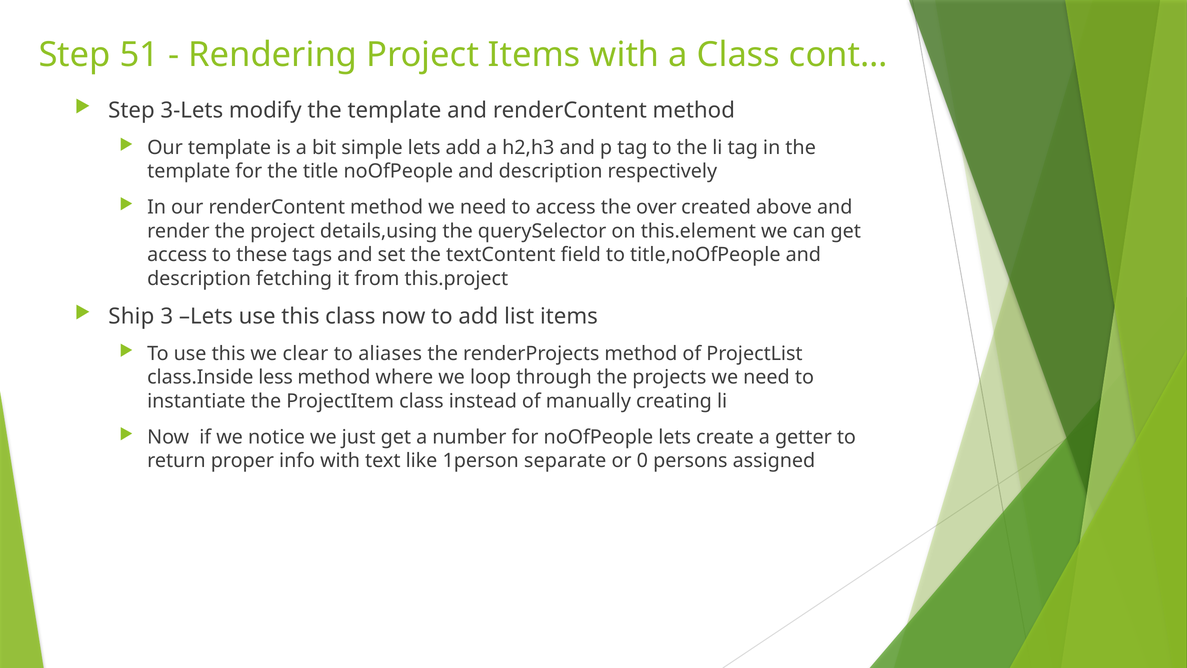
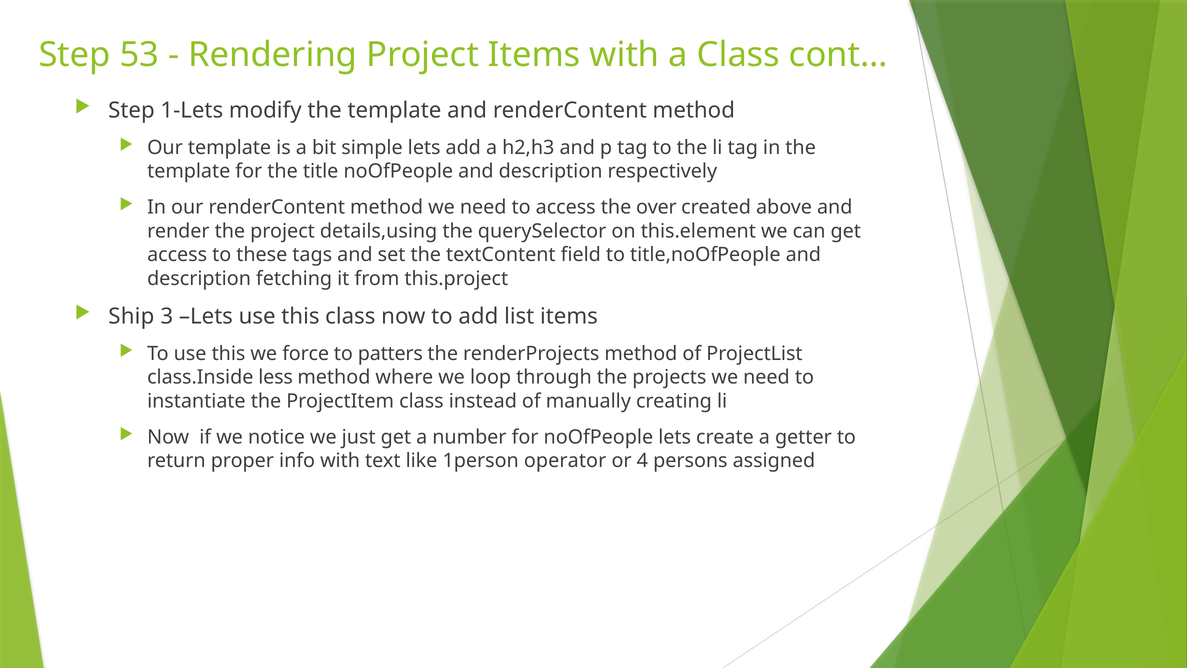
51: 51 -> 53
3-Lets: 3-Lets -> 1-Lets
clear: clear -> force
aliases: aliases -> patters
separate: separate -> operator
0: 0 -> 4
